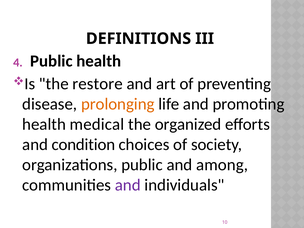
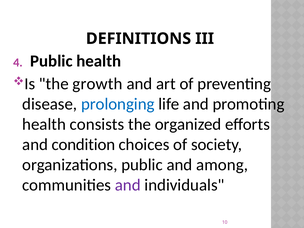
restore: restore -> growth
prolonging colour: orange -> blue
medical: medical -> consists
